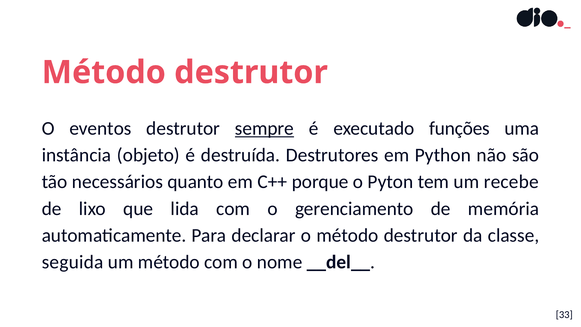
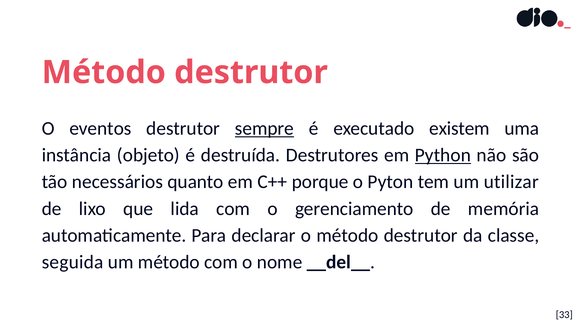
funções: funções -> existem
Python underline: none -> present
recebe: recebe -> utilizar
